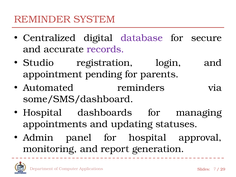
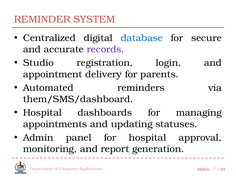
database colour: purple -> blue
pending: pending -> delivery
some/SMS/dashboard: some/SMS/dashboard -> them/SMS/dashboard
